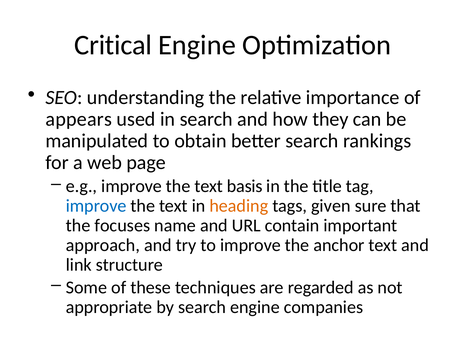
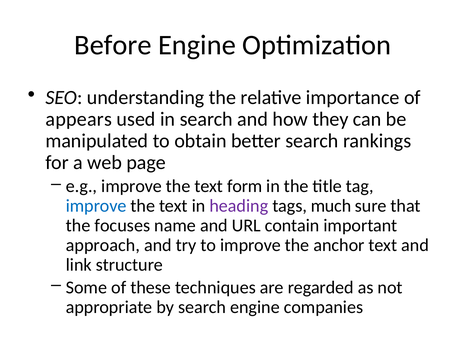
Critical: Critical -> Before
basis: basis -> form
heading colour: orange -> purple
given: given -> much
